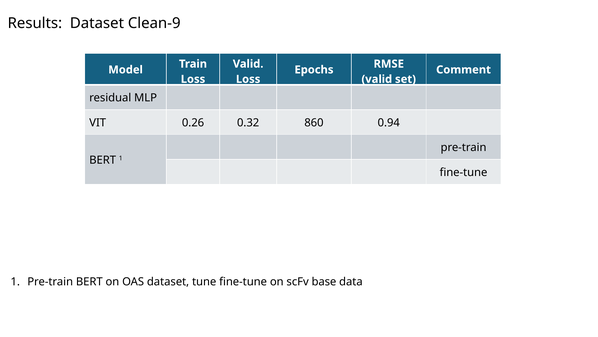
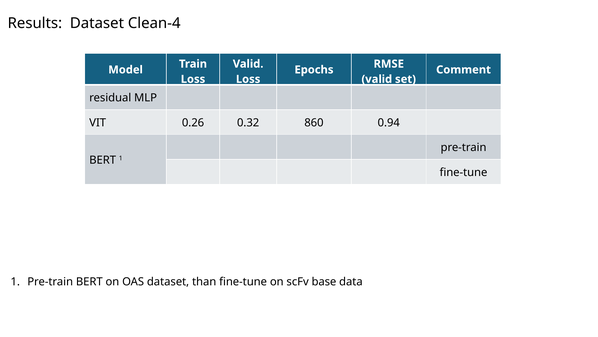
Clean-9: Clean-9 -> Clean-4
tune: tune -> than
